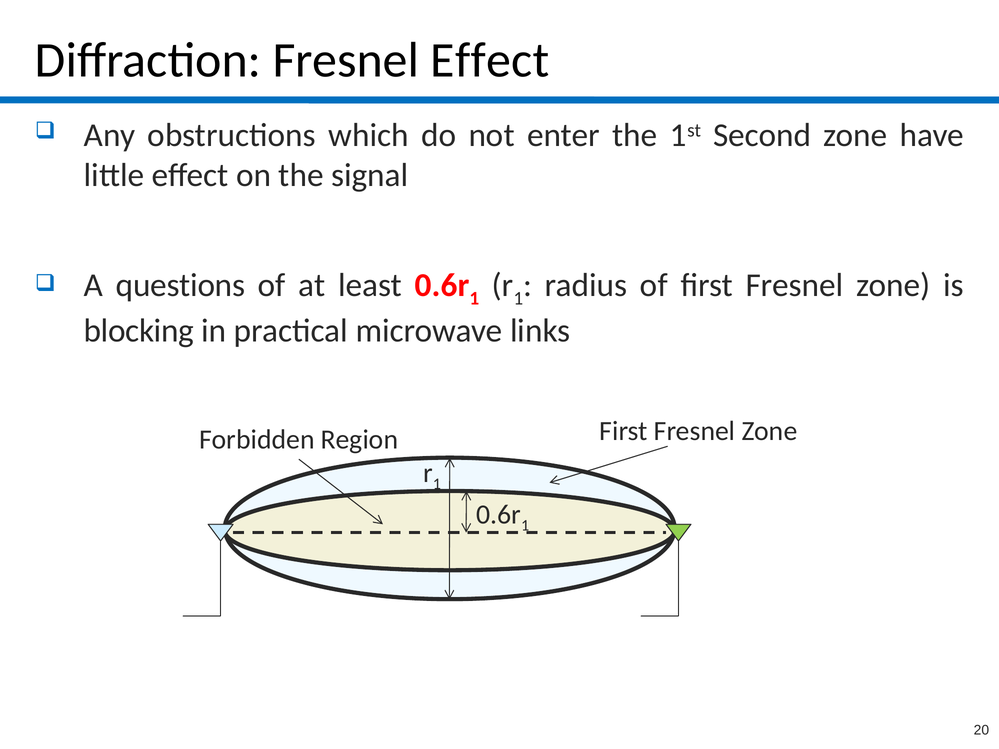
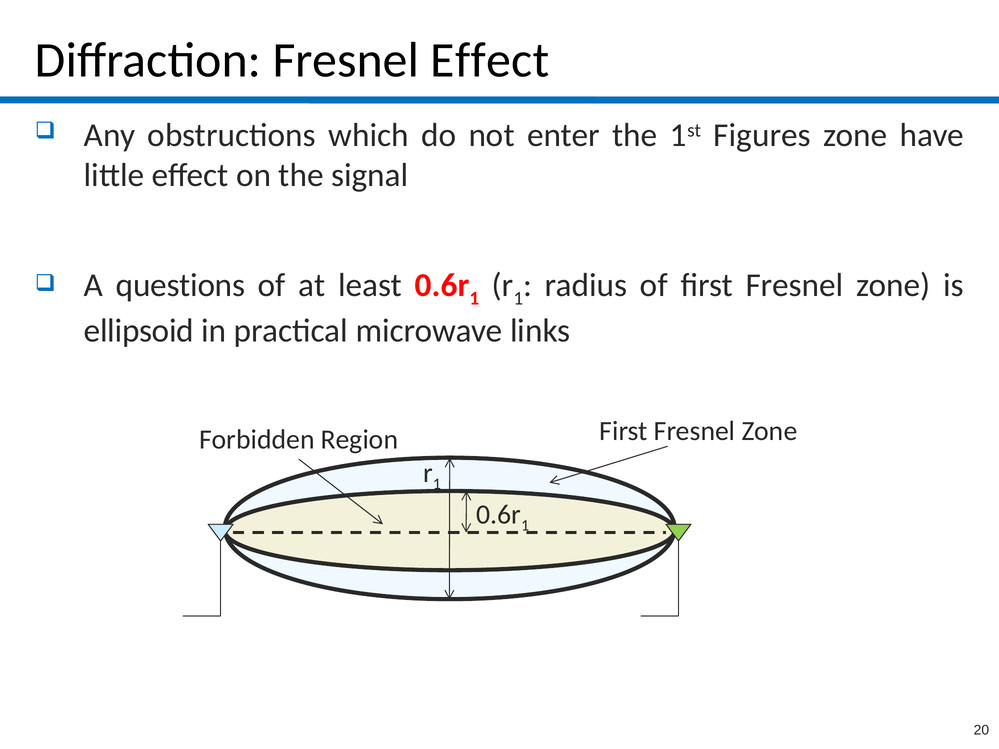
Second: Second -> Figures
blocking: blocking -> ellipsoid
